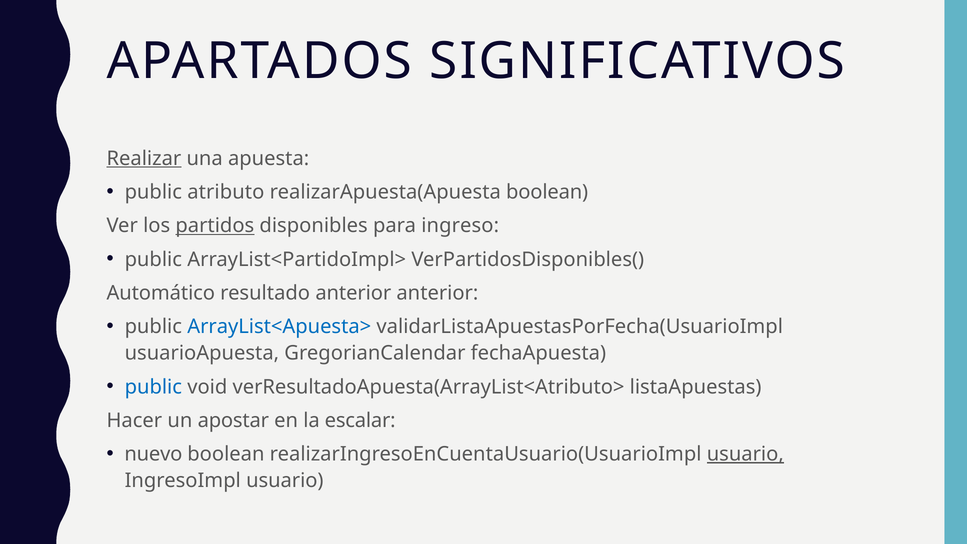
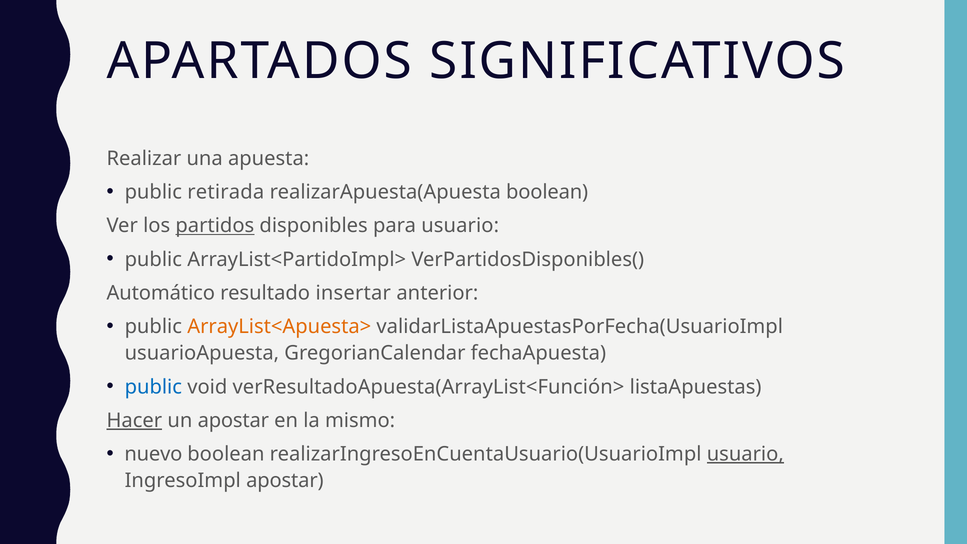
Realizar underline: present -> none
atributo: atributo -> retirada
para ingreso: ingreso -> usuario
resultado anterior: anterior -> insertar
ArrayList<Apuesta> colour: blue -> orange
verResultadoApuesta(ArrayList<Atributo>: verResultadoApuesta(ArrayList<Atributo> -> verResultadoApuesta(ArrayList<Función>
Hacer underline: none -> present
escalar: escalar -> mismo
IngresoImpl usuario: usuario -> apostar
